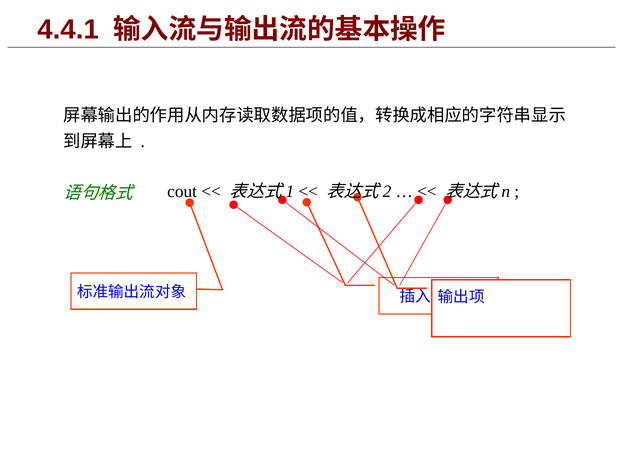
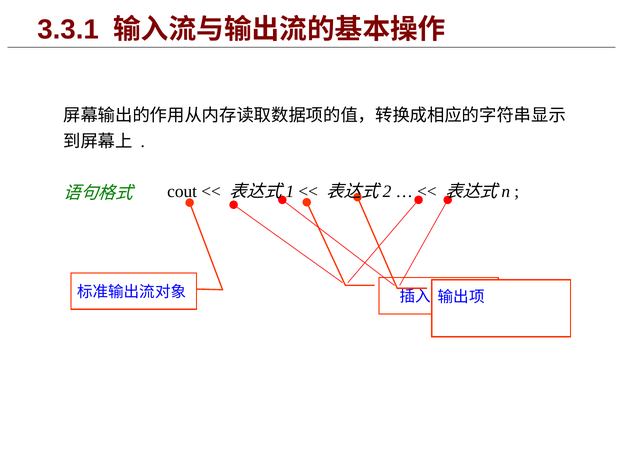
4.4.1: 4.4.1 -> 3.3.1
